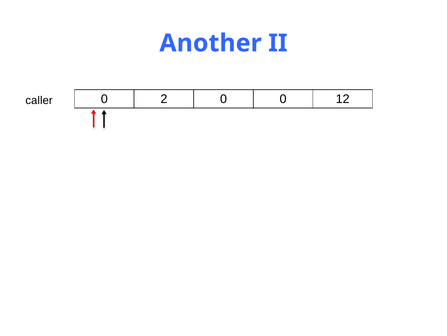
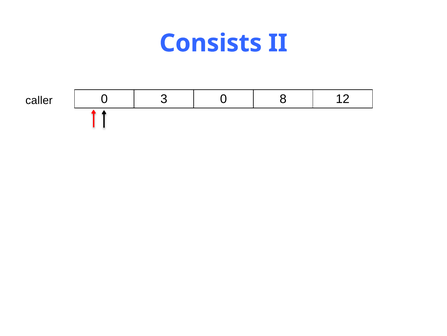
Another: Another -> Consists
2: 2 -> 3
0 0: 0 -> 8
